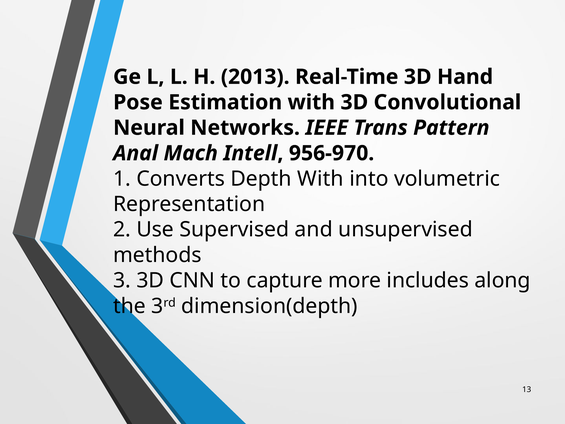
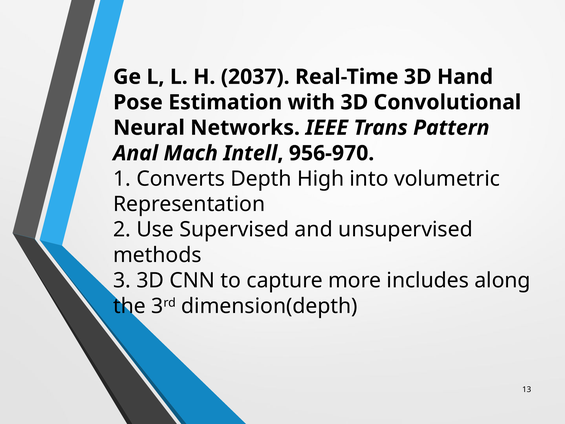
2013: 2013 -> 2037
Depth With: With -> High
